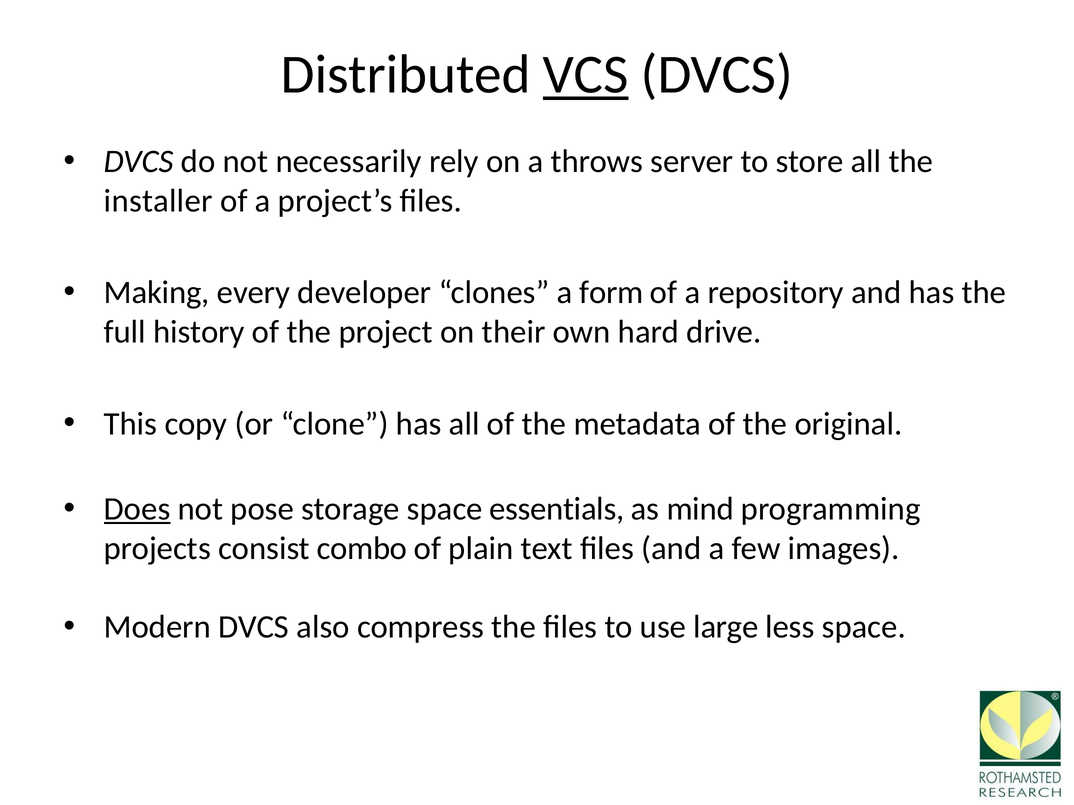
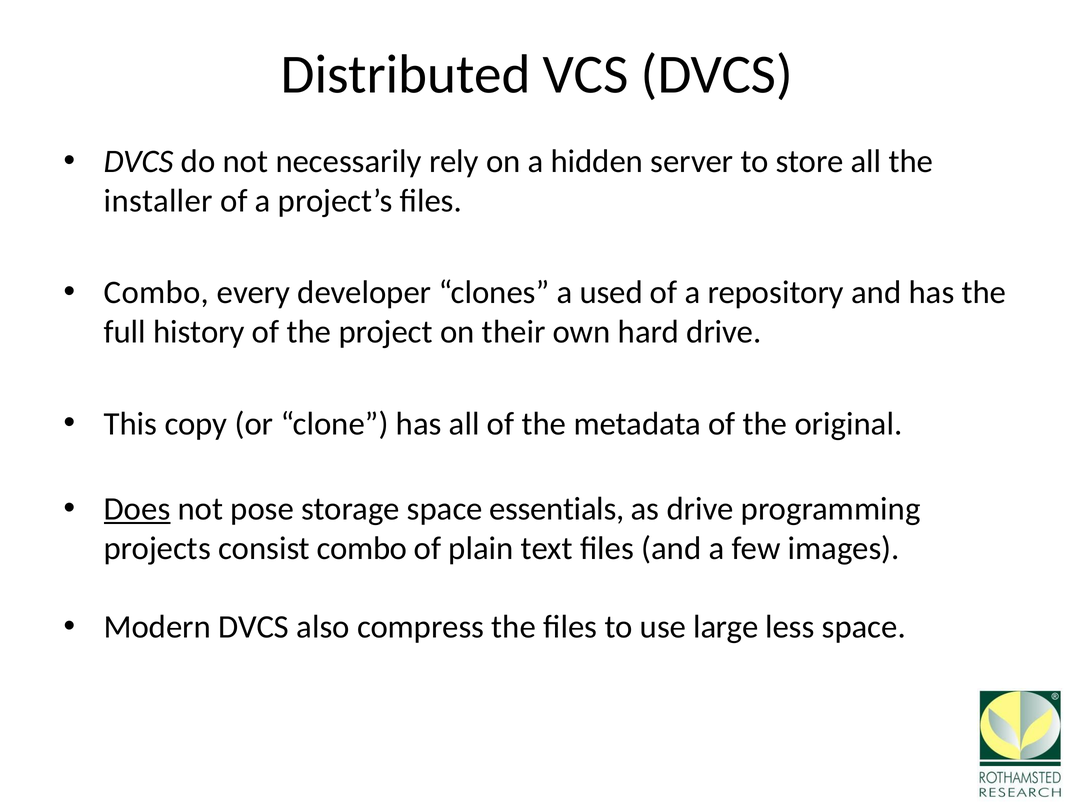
VCS underline: present -> none
throws: throws -> hidden
Making at (157, 293): Making -> Combo
form: form -> used
as mind: mind -> drive
